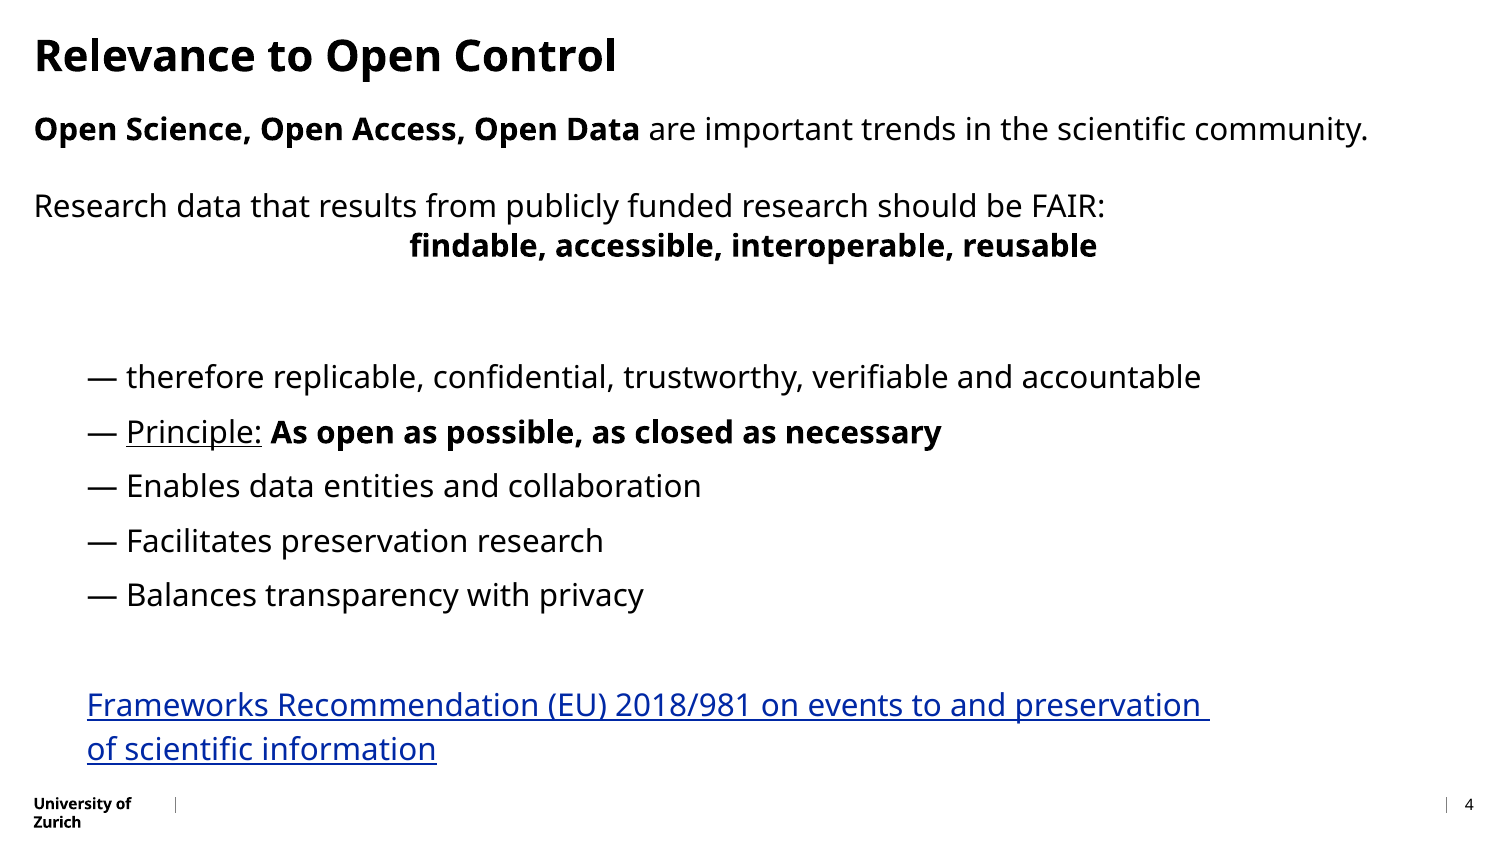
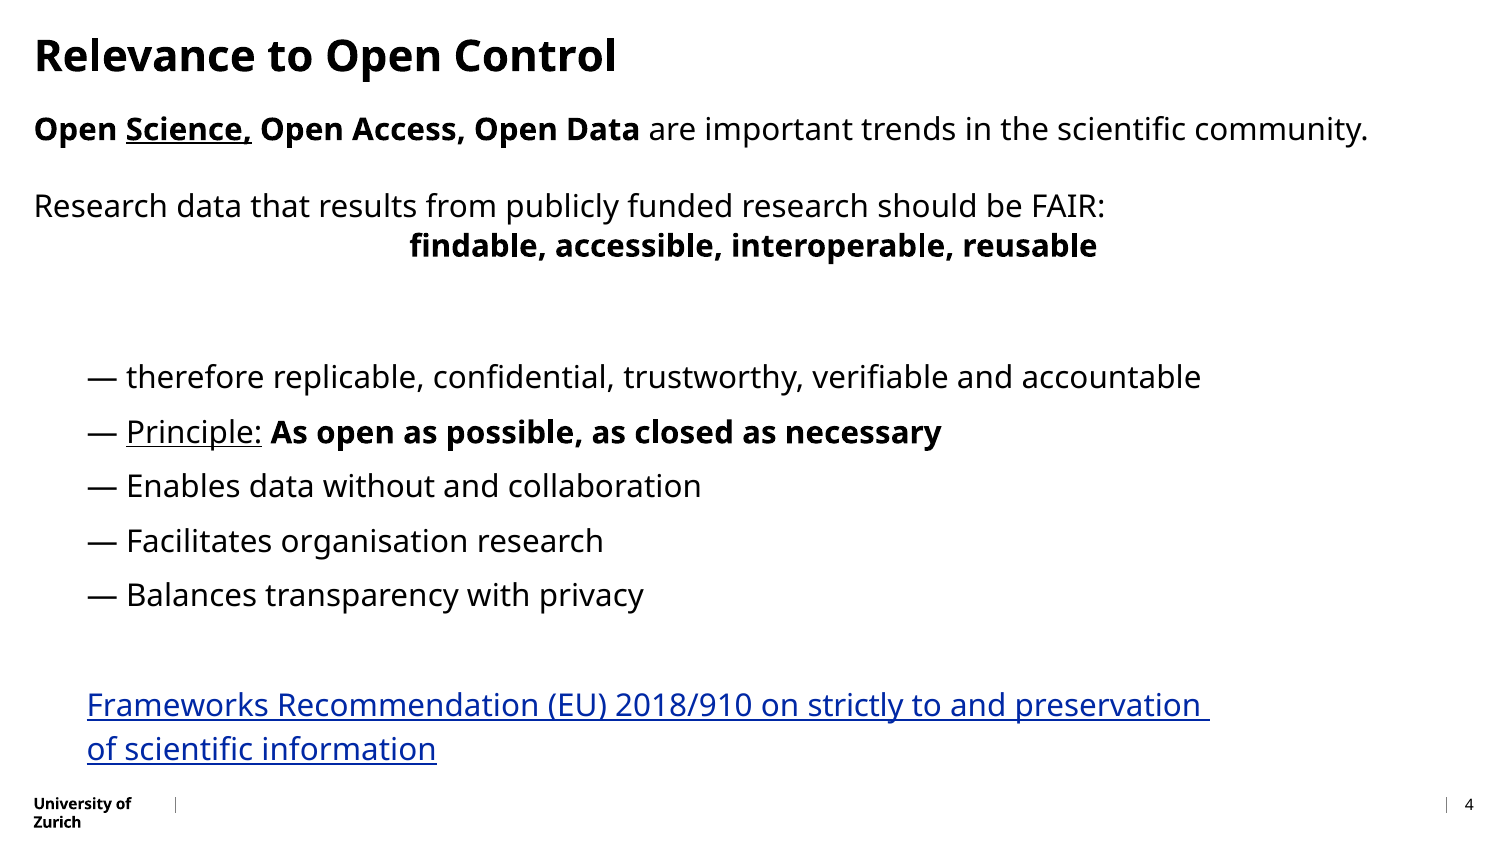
Science underline: none -> present
entities: entities -> without
Facilitates preservation: preservation -> organisation
2018/981: 2018/981 -> 2018/910
events: events -> strictly
